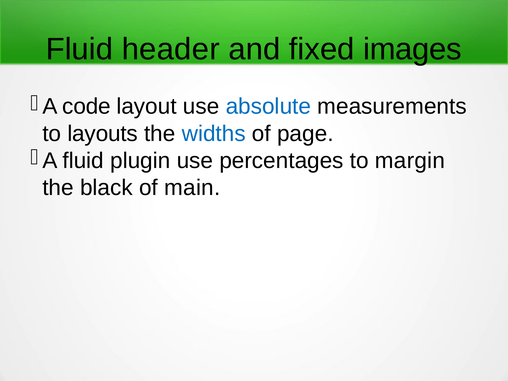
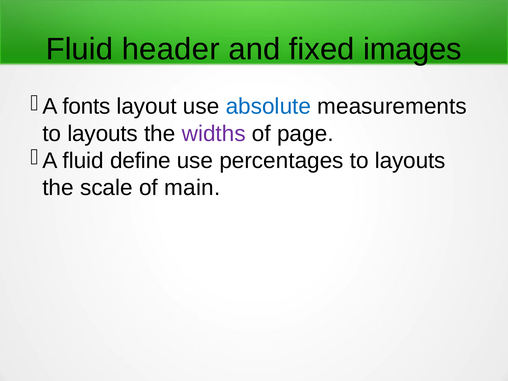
code: code -> fonts
widths colour: blue -> purple
plugin: plugin -> define
percentages to margin: margin -> layouts
black: black -> scale
